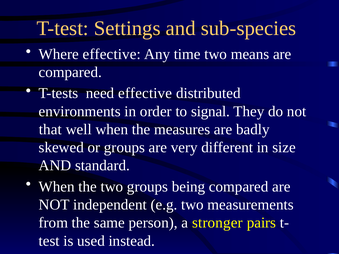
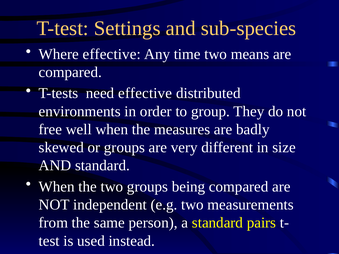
signal: signal -> group
that: that -> free
a stronger: stronger -> standard
